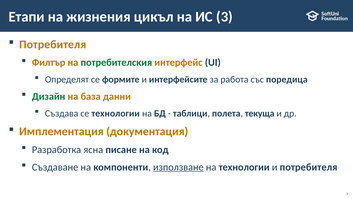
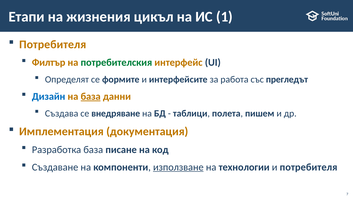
3: 3 -> 1
поредица: поредица -> прегледът
Дизайн colour: green -> blue
база at (91, 96) underline: none -> present
се технологии: технологии -> внедряване
текуща: текуща -> пишем
Разработка ясна: ясна -> база
